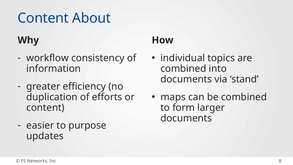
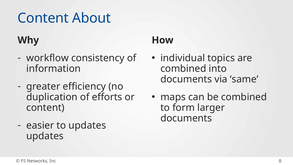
stand: stand -> same
to purpose: purpose -> updates
